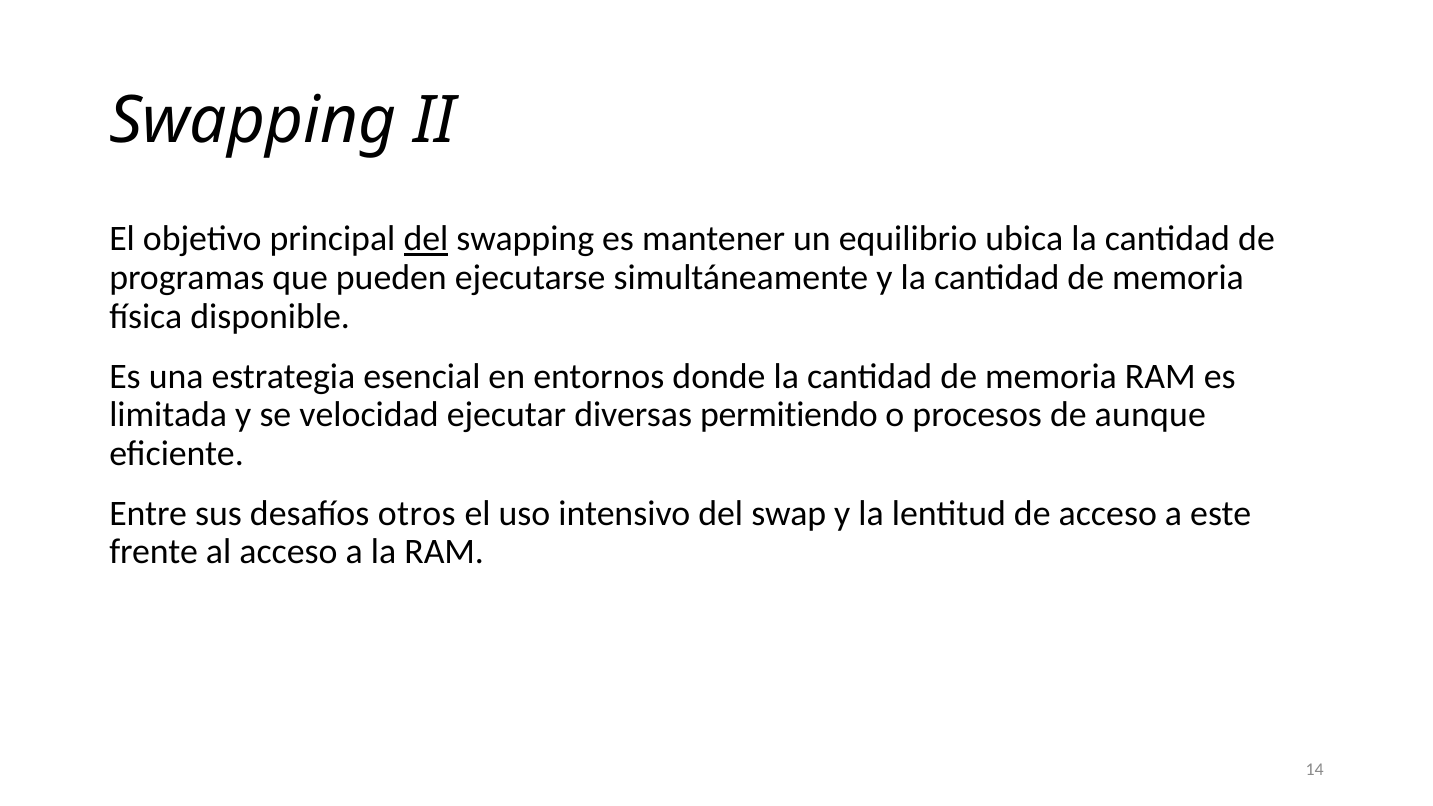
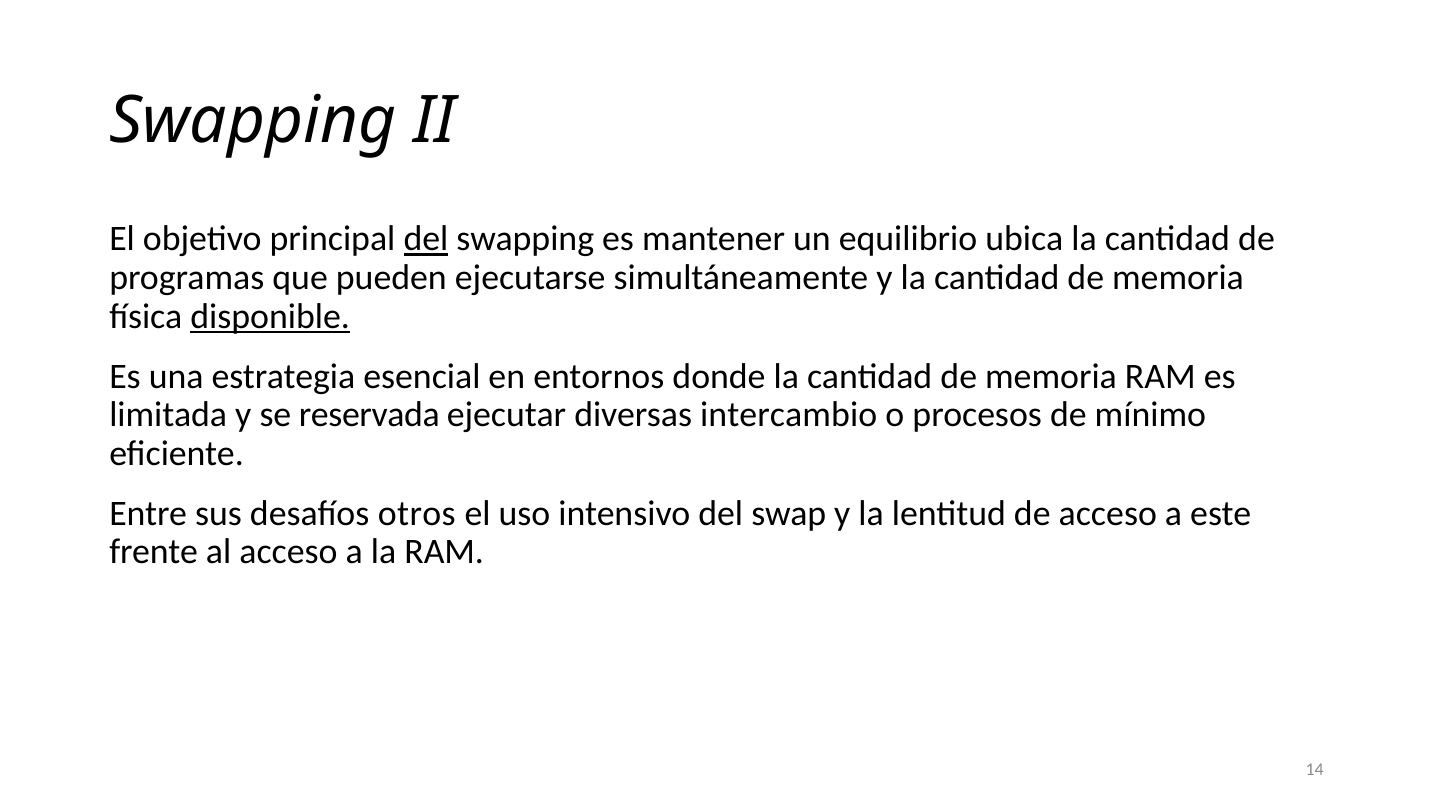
disponible underline: none -> present
velocidad: velocidad -> reservada
permitiendo: permitiendo -> intercambio
aunque: aunque -> mínimo
